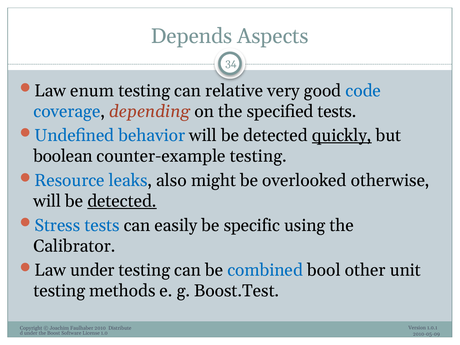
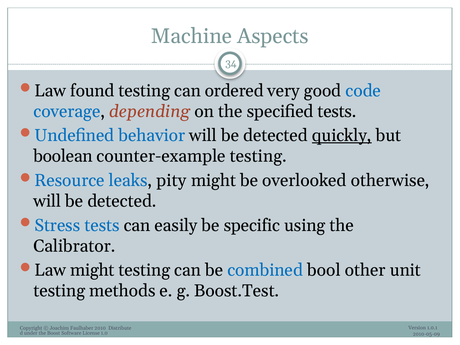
Depends: Depends -> Machine
enum: enum -> found
relative: relative -> ordered
also: also -> pity
detected at (122, 201) underline: present -> none
Law under: under -> might
